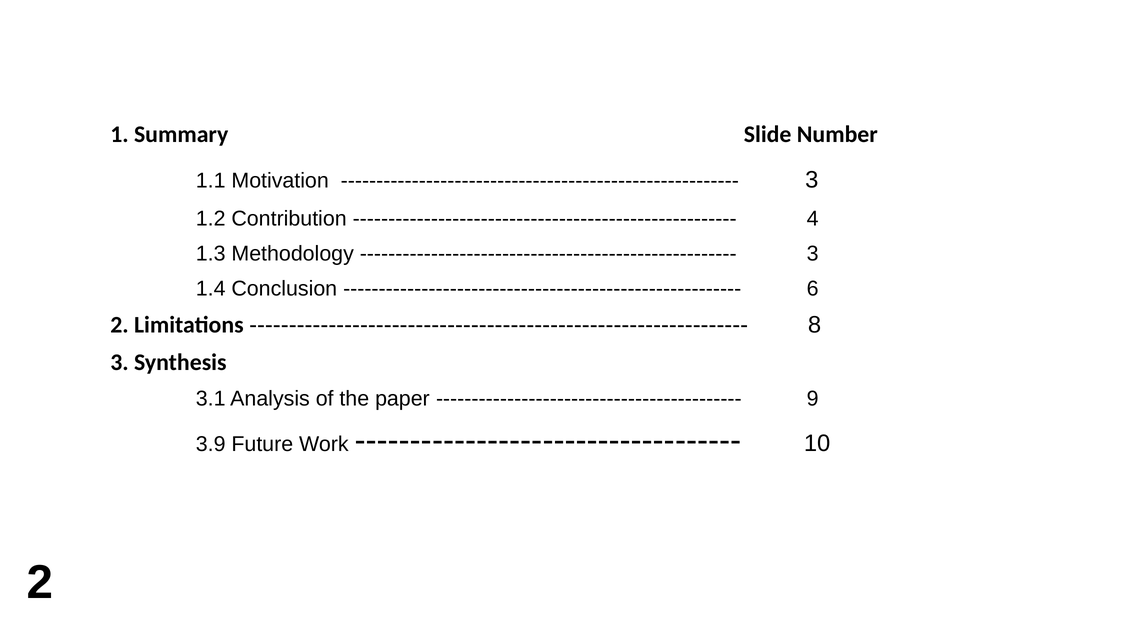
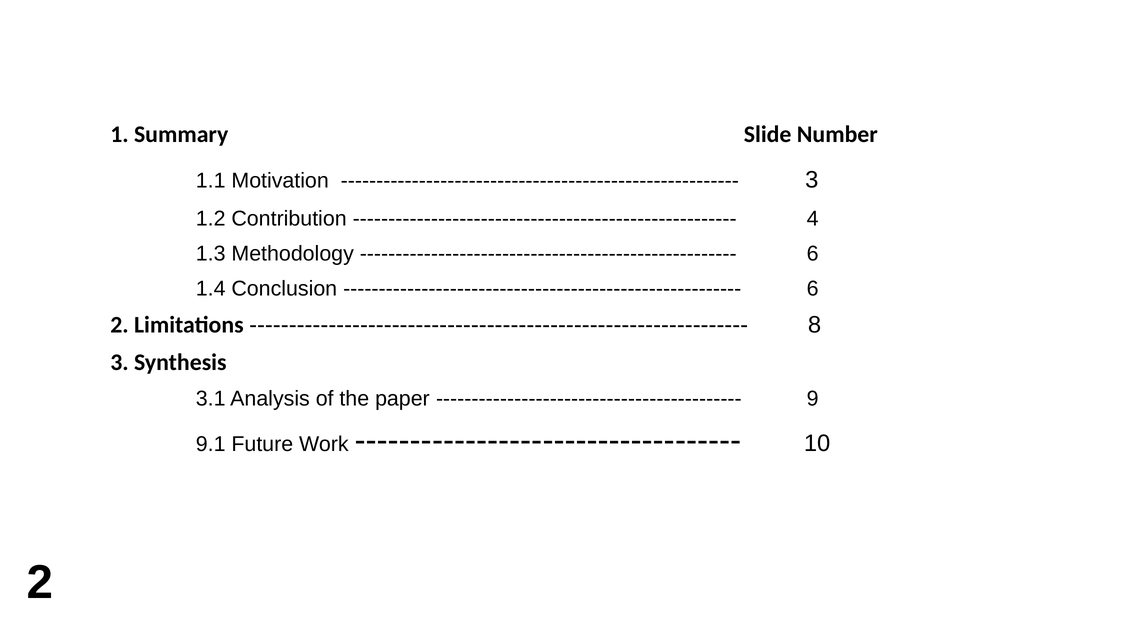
3 at (813, 253): 3 -> 6
3.9: 3.9 -> 9.1
